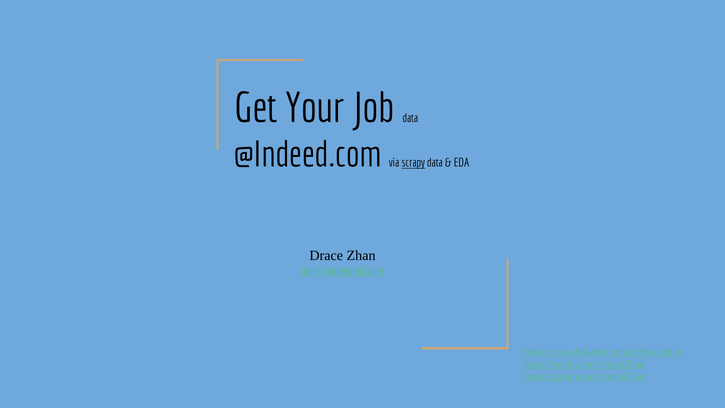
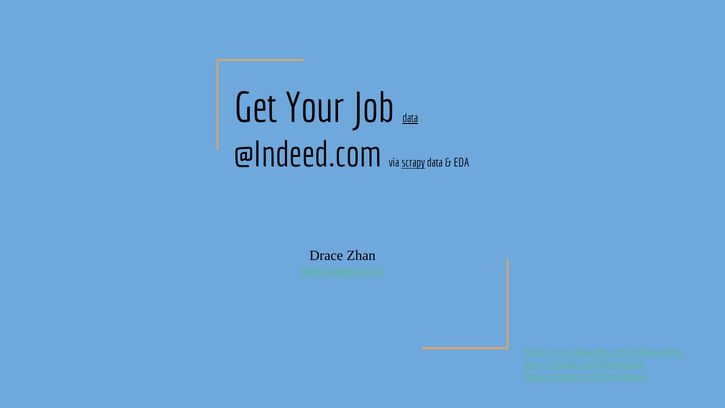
data at (410, 118) underline: none -> present
